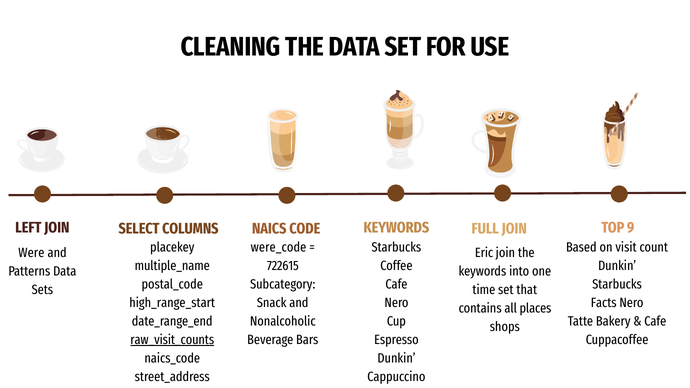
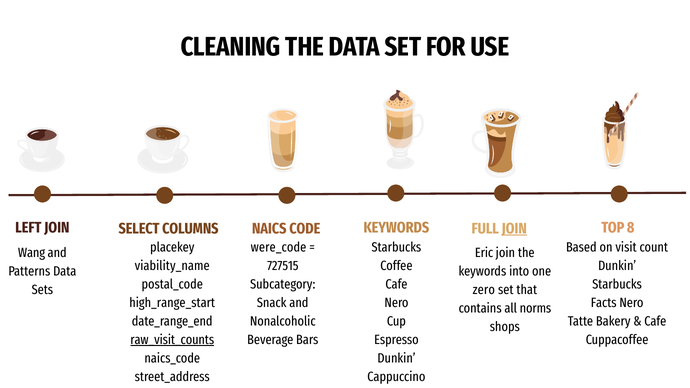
JOIN at (514, 229) underline: none -> present
9: 9 -> 8
Were: Were -> Wang
multiple_name: multiple_name -> viability_name
722615: 722615 -> 727515
time: time -> zero
places: places -> norms
